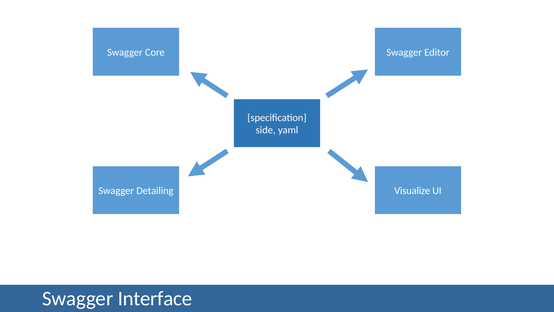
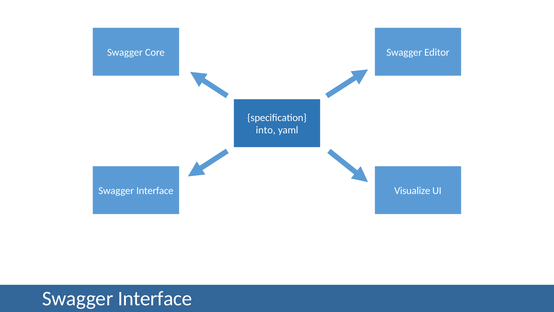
side: side -> into
Detailing at (155, 191): Detailing -> Interface
